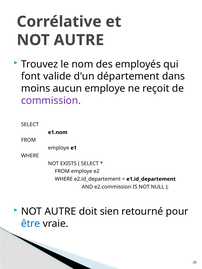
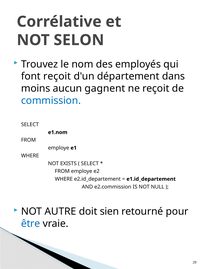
AUTRE at (79, 40): AUTRE -> SELON
font valide: valide -> reçoit
aucun employe: employe -> gagnent
commission colour: purple -> blue
